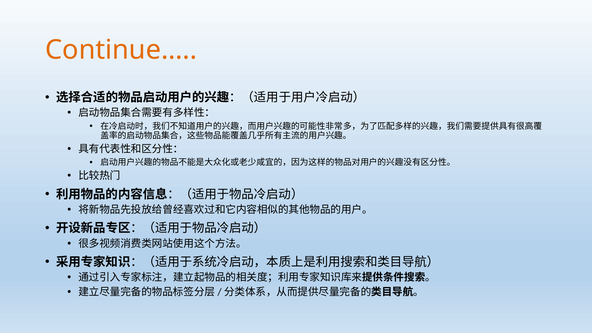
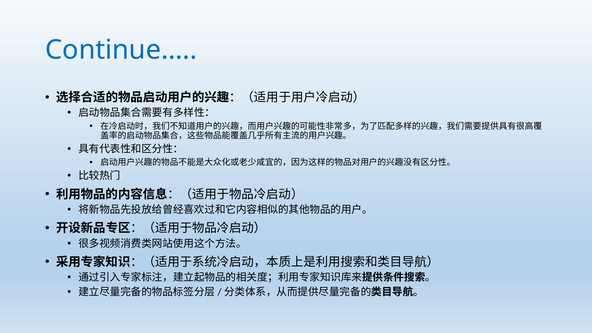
Continue… colour: orange -> blue
